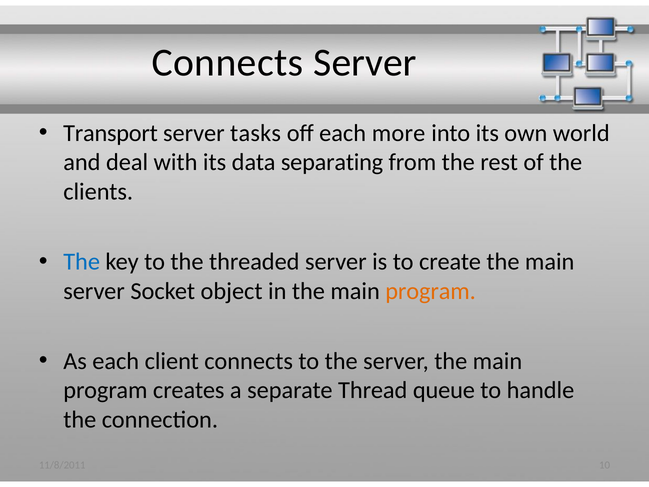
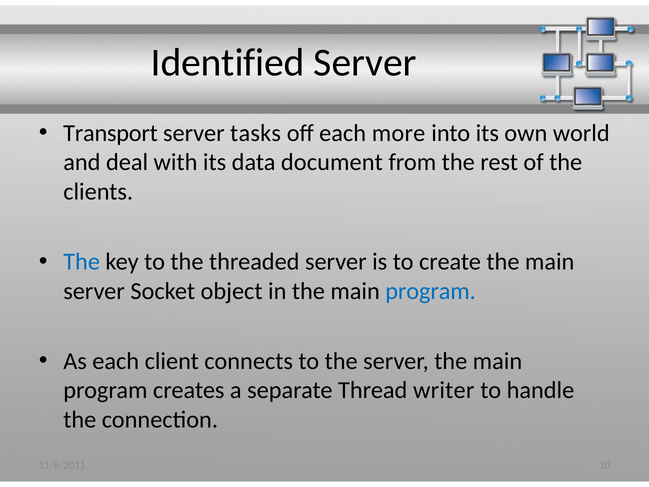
Connects at (227, 63): Connects -> Identified
separating: separating -> document
program at (431, 291) colour: orange -> blue
queue: queue -> writer
